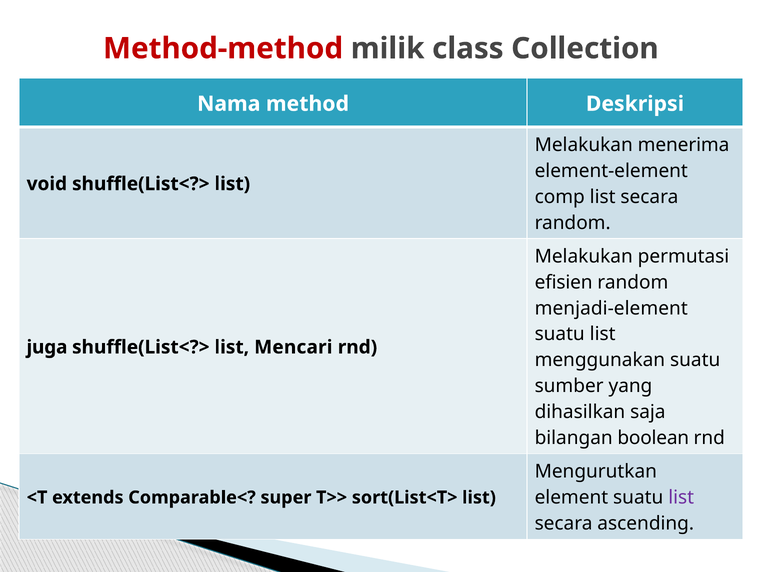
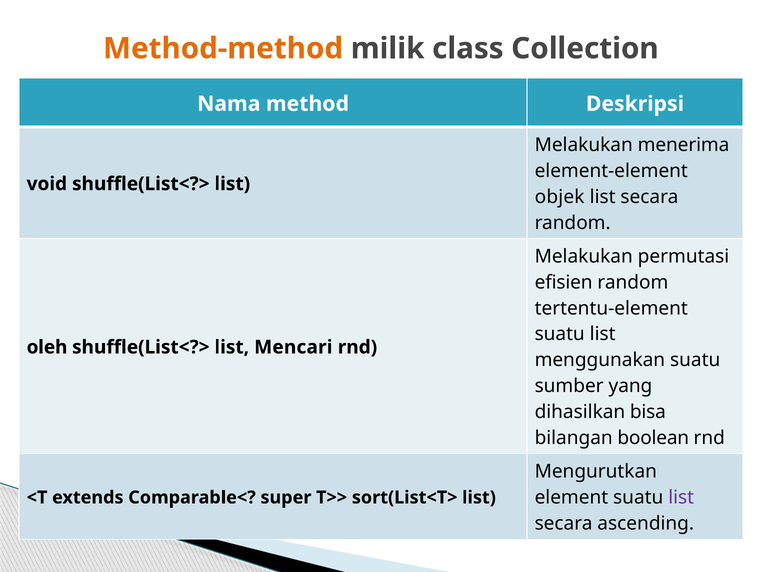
Method-method colour: red -> orange
comp: comp -> objek
menjadi-element: menjadi-element -> tertentu-element
juga: juga -> oleh
saja: saja -> bisa
